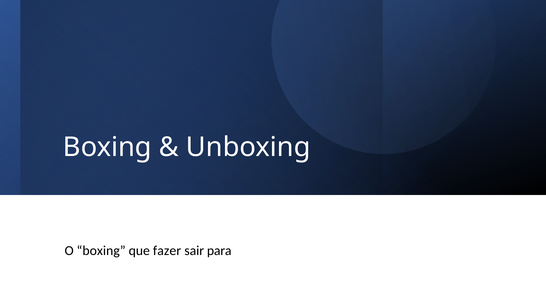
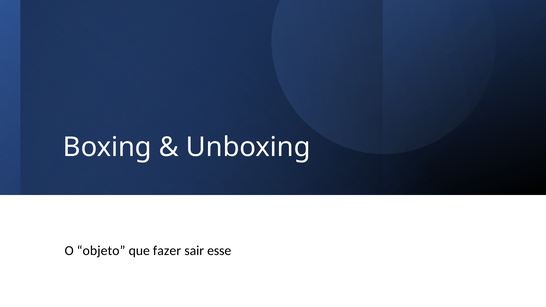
O boxing: boxing -> objeto
para: para -> esse
